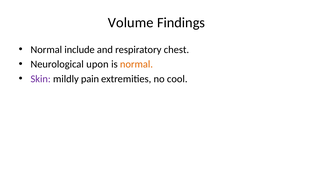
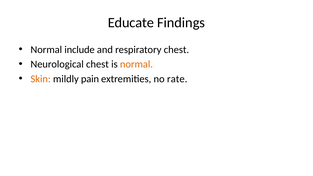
Volume: Volume -> Educate
Neurological upon: upon -> chest
Skin colour: purple -> orange
cool: cool -> rate
